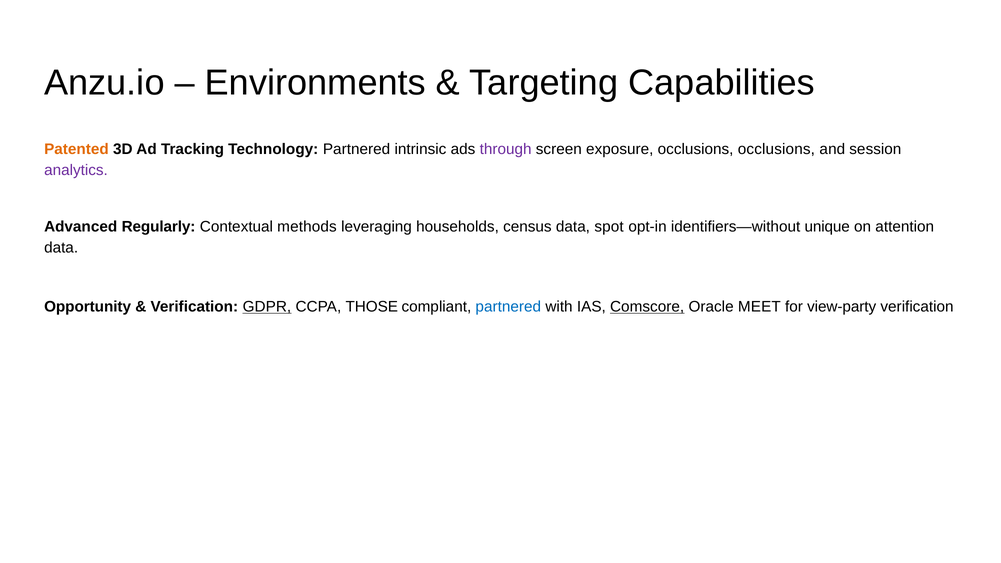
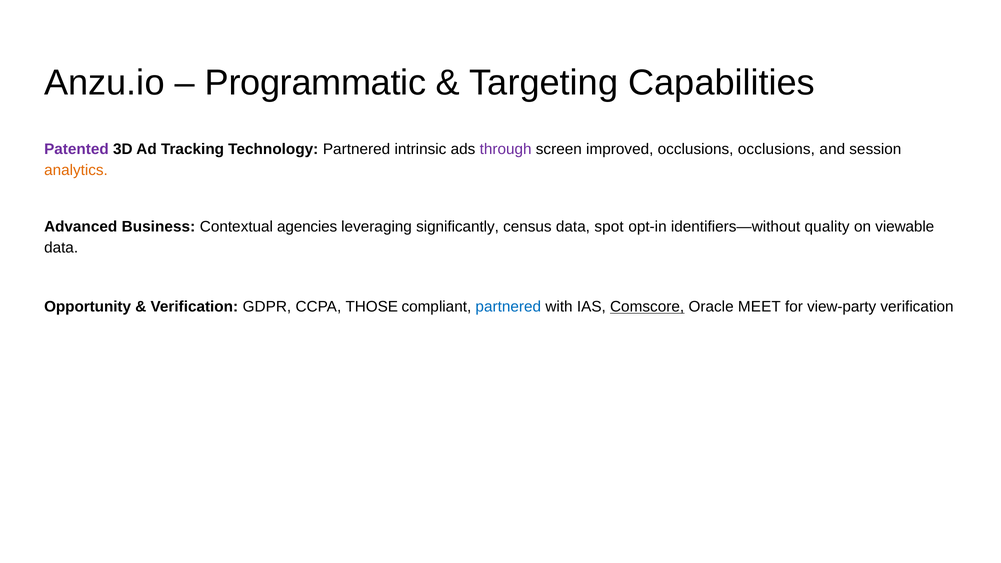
Environments: Environments -> Programmatic
Patented colour: orange -> purple
exposure: exposure -> improved
analytics colour: purple -> orange
Regularly: Regularly -> Business
methods: methods -> agencies
households: households -> significantly
unique: unique -> quality
attention: attention -> viewable
GDPR underline: present -> none
